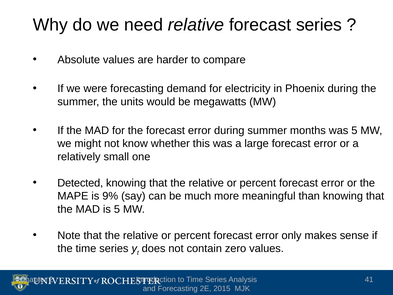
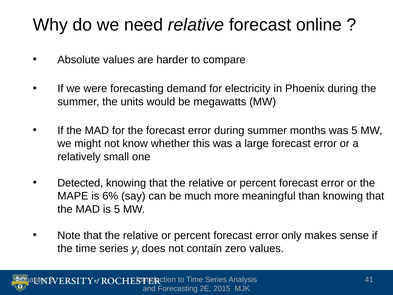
forecast series: series -> online
9%: 9% -> 6%
